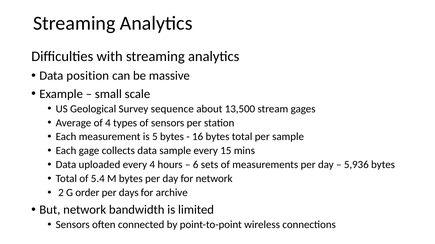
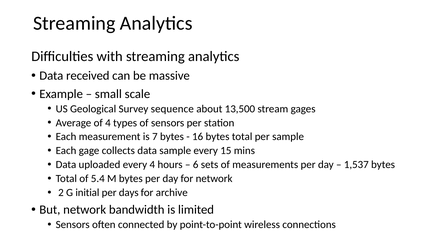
position: position -> received
5: 5 -> 7
5,936: 5,936 -> 1,537
order: order -> initial
